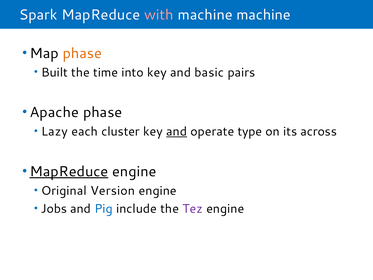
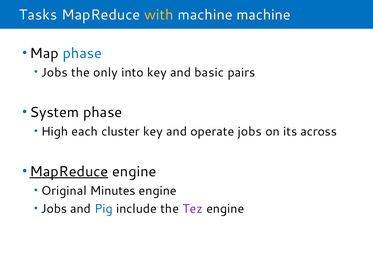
Spark: Spark -> Tasks
with colour: pink -> yellow
phase at (82, 53) colour: orange -> blue
Built at (54, 72): Built -> Jobs
time: time -> only
Apache: Apache -> System
Lazy: Lazy -> High
and at (177, 131) underline: present -> none
operate type: type -> jobs
Version: Version -> Minutes
